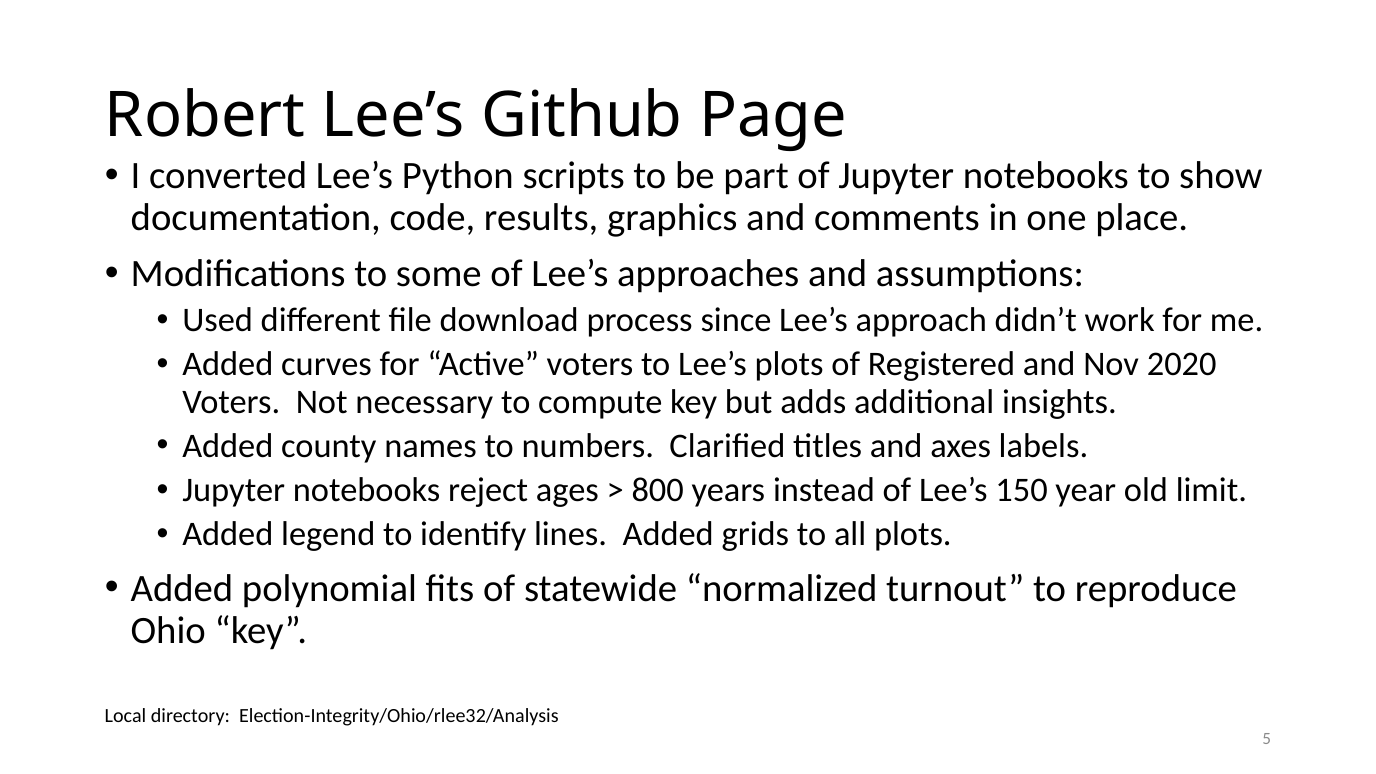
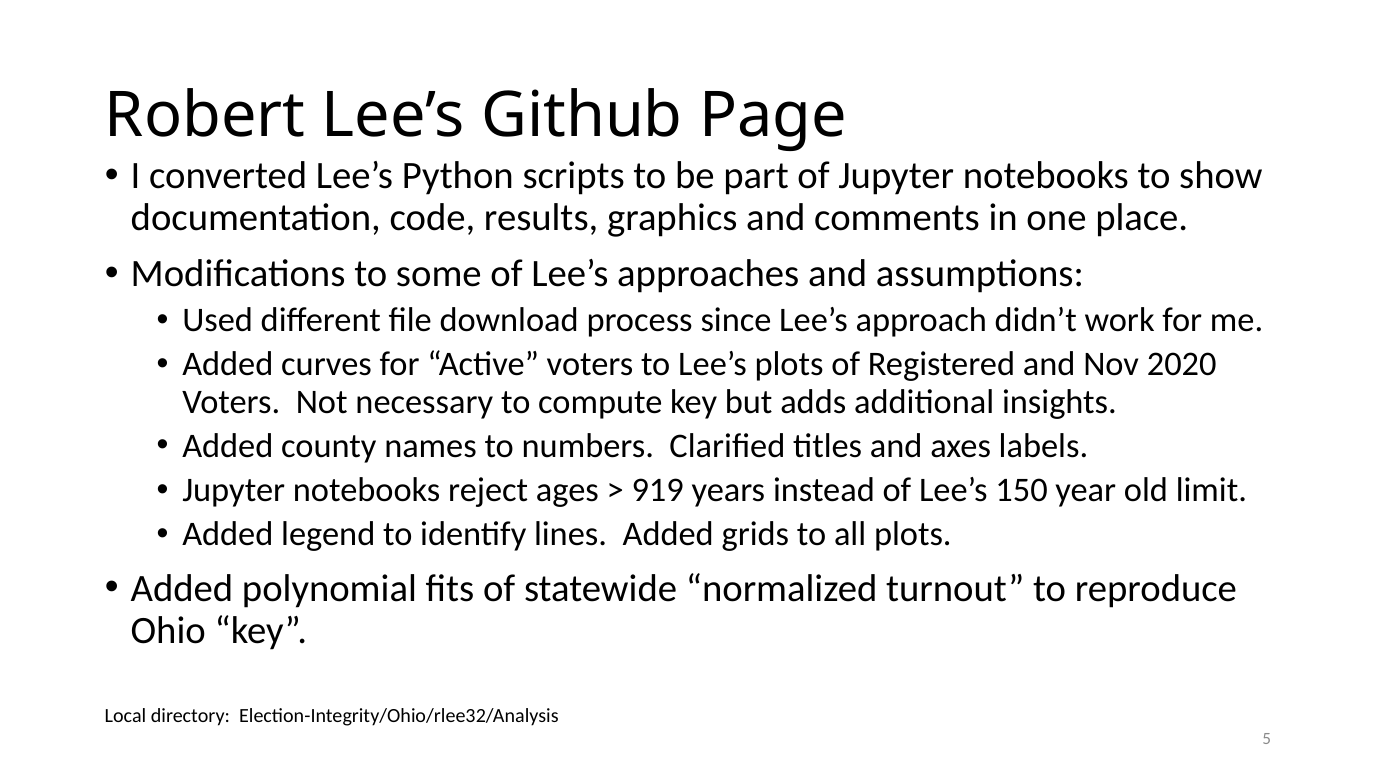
800: 800 -> 919
